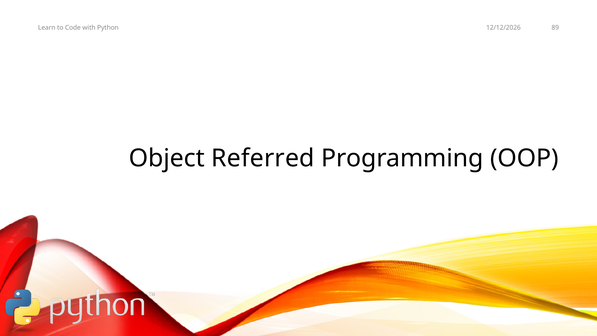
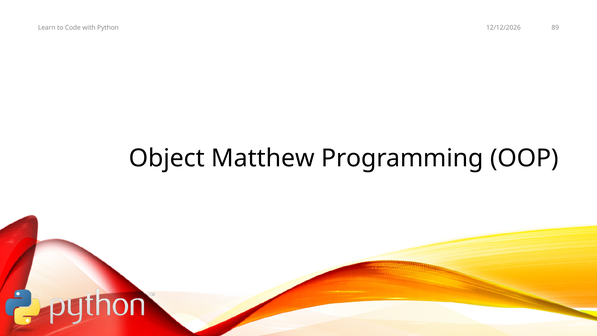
Referred: Referred -> Matthew
